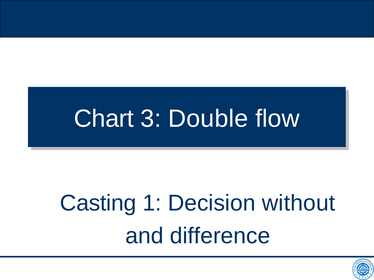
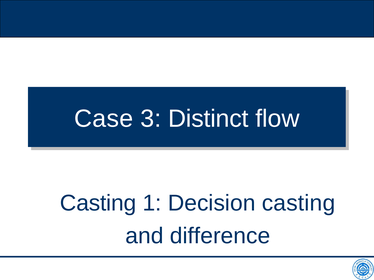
Chart: Chart -> Case
Double: Double -> Distinct
Decision without: without -> casting
